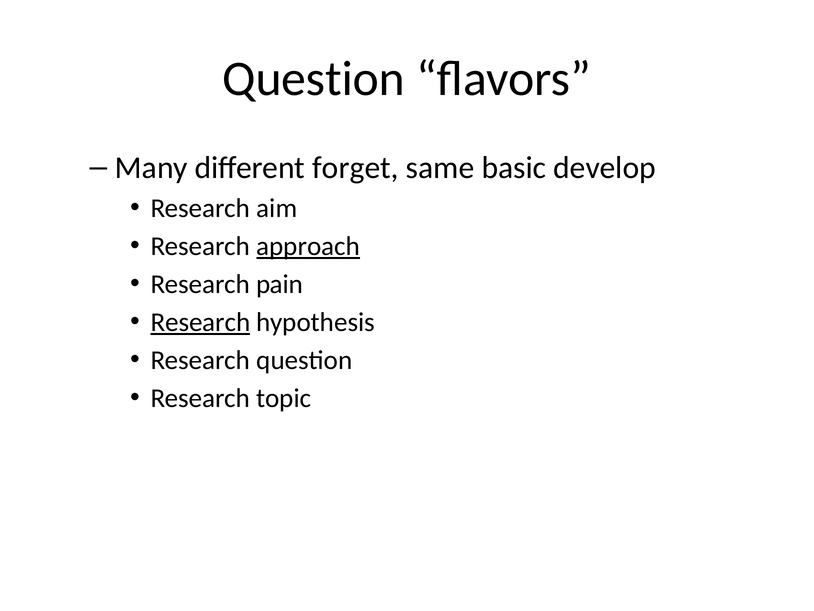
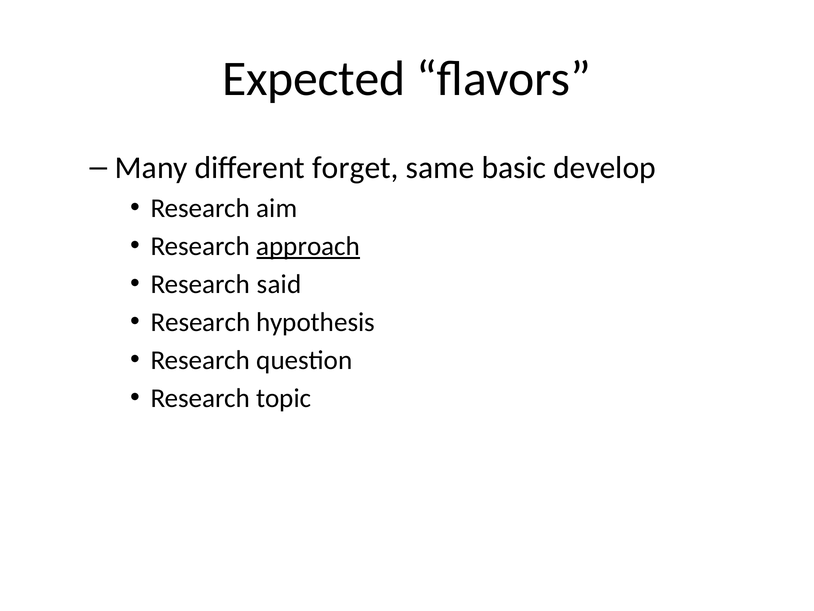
Question at (314, 79): Question -> Expected
pain: pain -> said
Research at (200, 322) underline: present -> none
